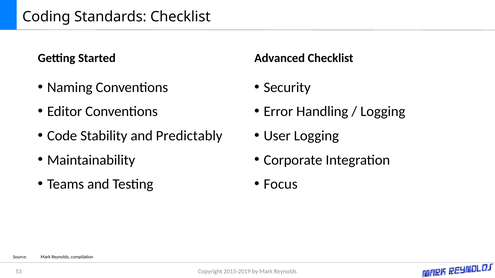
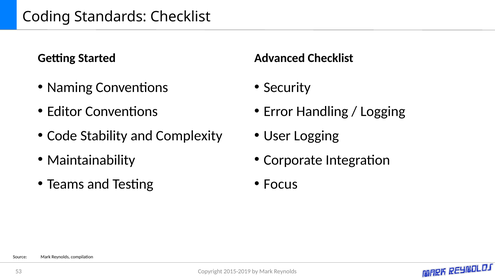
Predictably: Predictably -> Complexity
